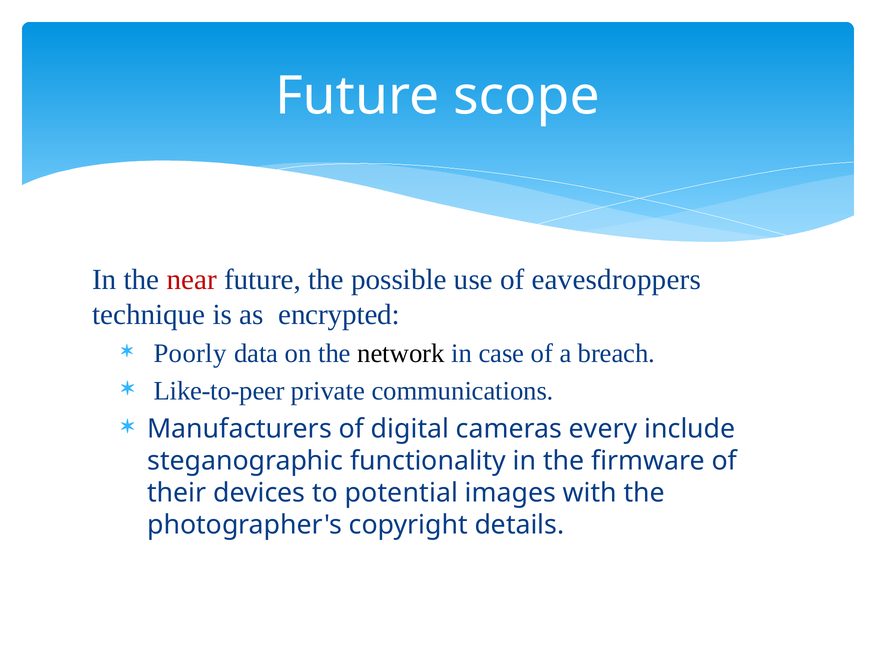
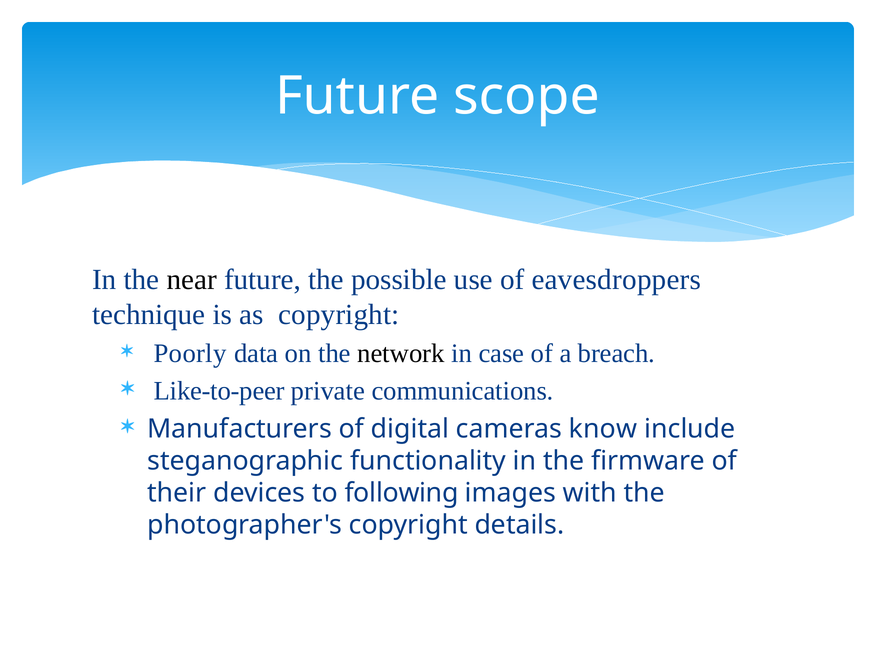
near colour: red -> black
as encrypted: encrypted -> copyright
every: every -> know
potential: potential -> following
